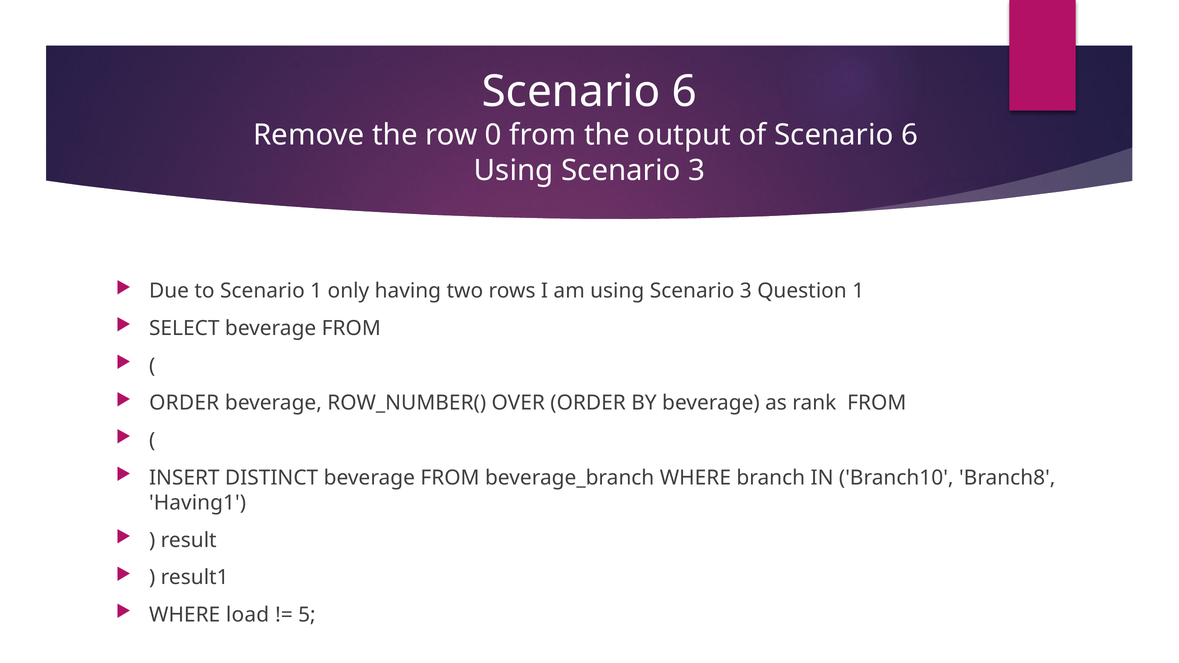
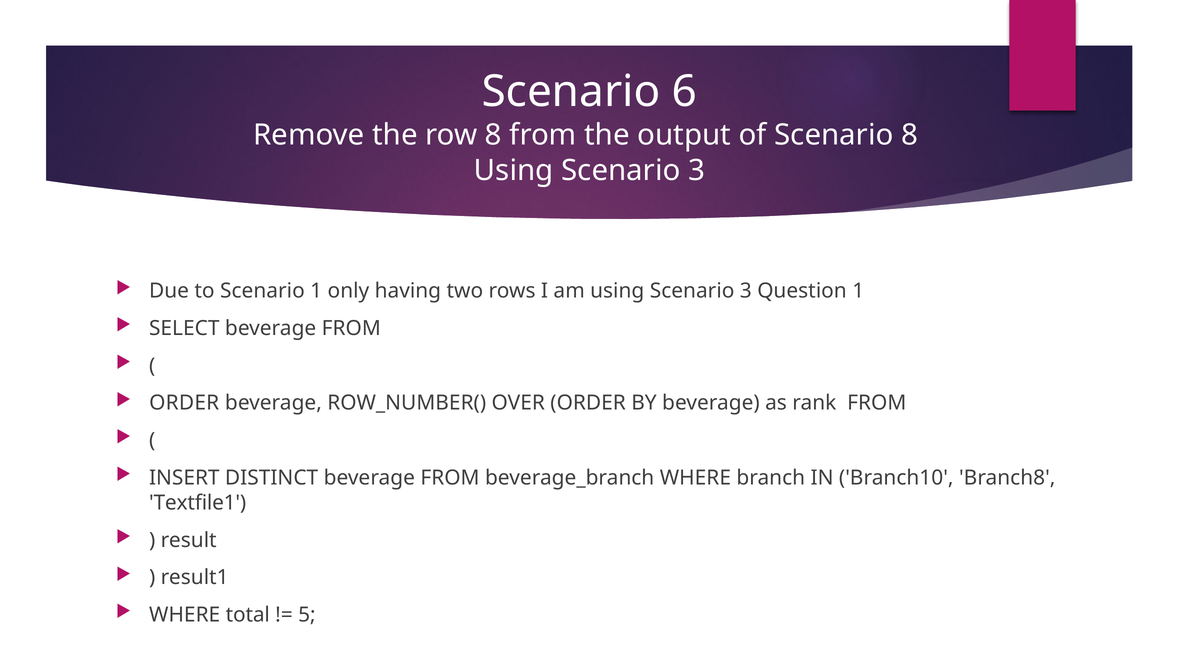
row 0: 0 -> 8
of Scenario 6: 6 -> 8
Having1: Having1 -> Textfile1
load: load -> total
